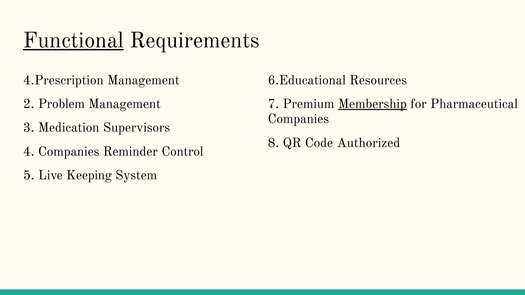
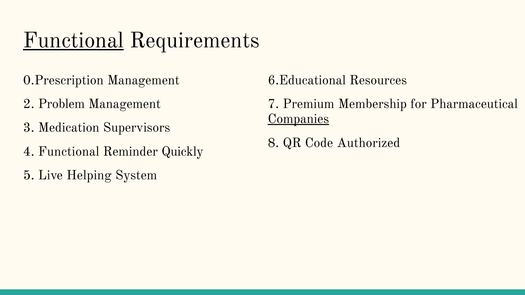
4.Prescription: 4.Prescription -> 0.Prescription
Membership underline: present -> none
Companies at (298, 119) underline: none -> present
4 Companies: Companies -> Functional
Control: Control -> Quickly
Keeping: Keeping -> Helping
